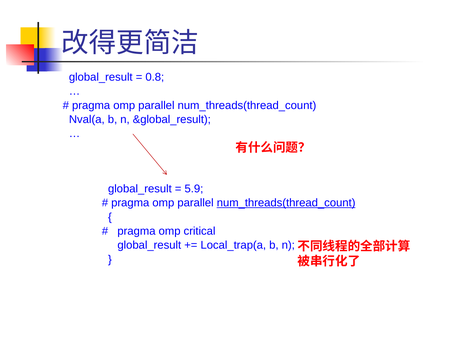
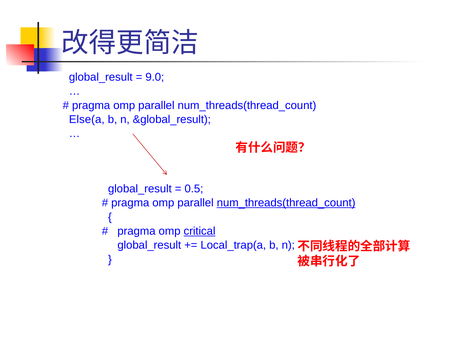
0.8: 0.8 -> 9.0
Nval(a: Nval(a -> Else(a
5.9: 5.9 -> 0.5
critical underline: none -> present
